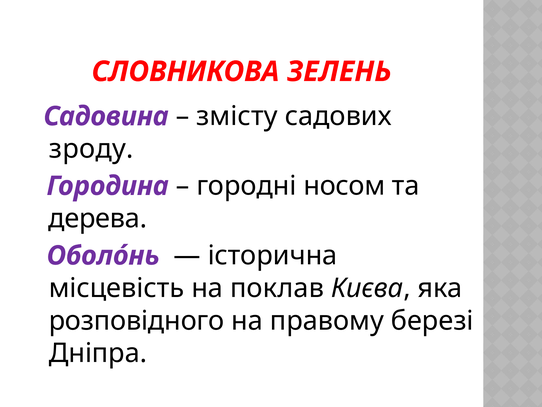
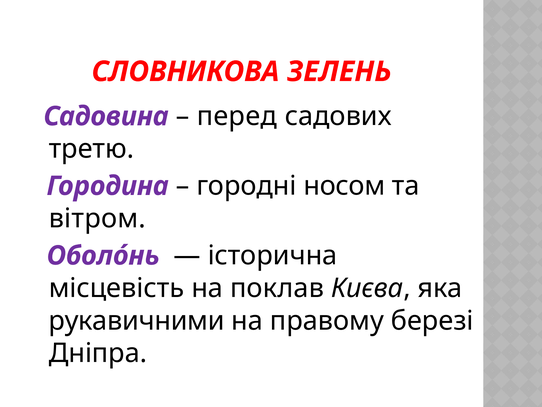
змісту: змісту -> перед
зроду: зроду -> третю
дерева: дерева -> вітром
розповідного: розповідного -> рукавичними
